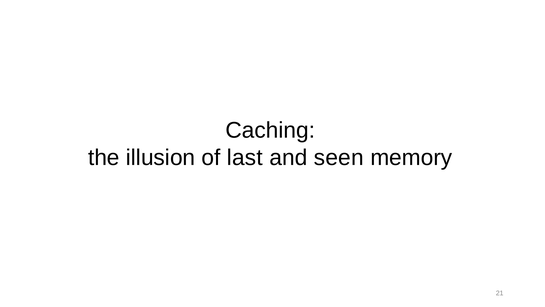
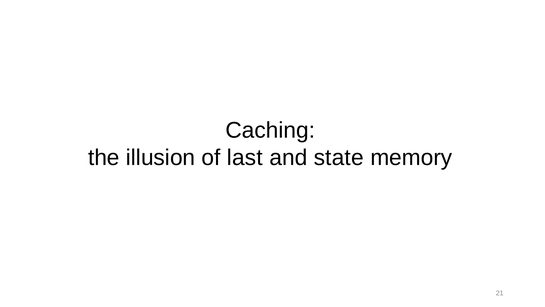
seen: seen -> state
